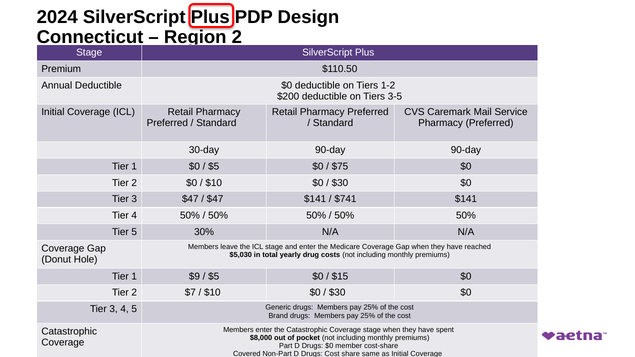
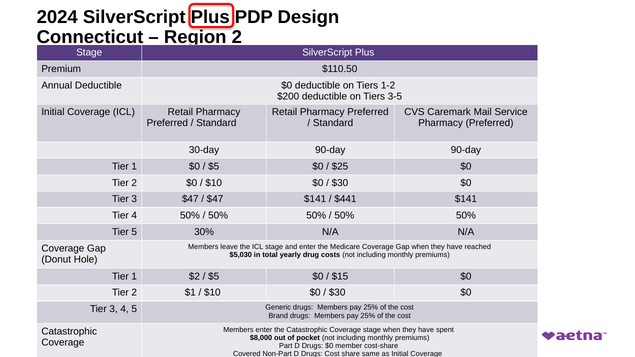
$75: $75 -> $25
$741: $741 -> $441
$9: $9 -> $2
$7: $7 -> $1
